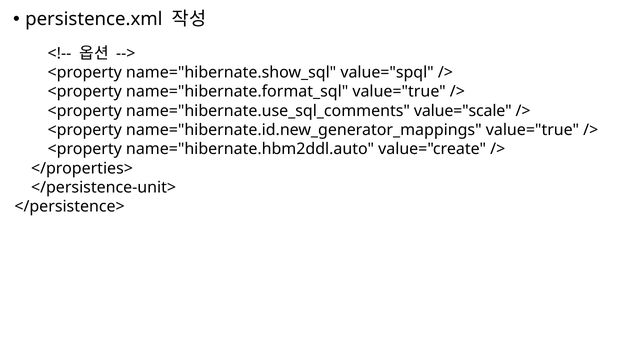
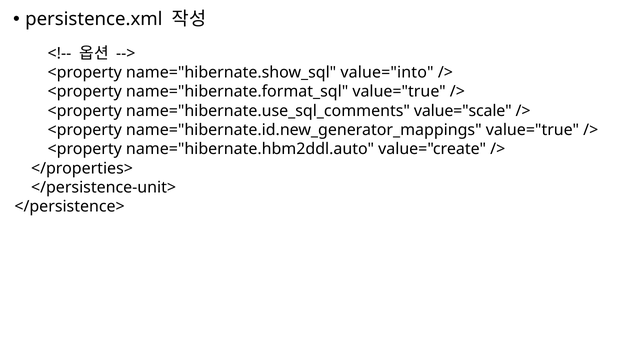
value="spql: value="spql -> value="into
